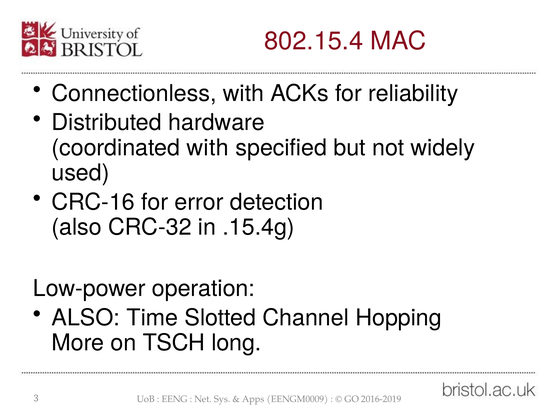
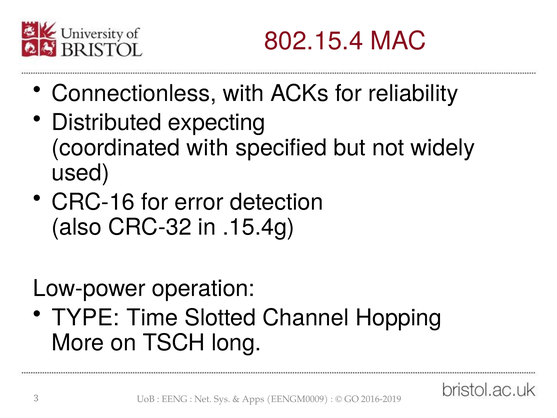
hardware: hardware -> expecting
ALSO at (86, 317): ALSO -> TYPE
